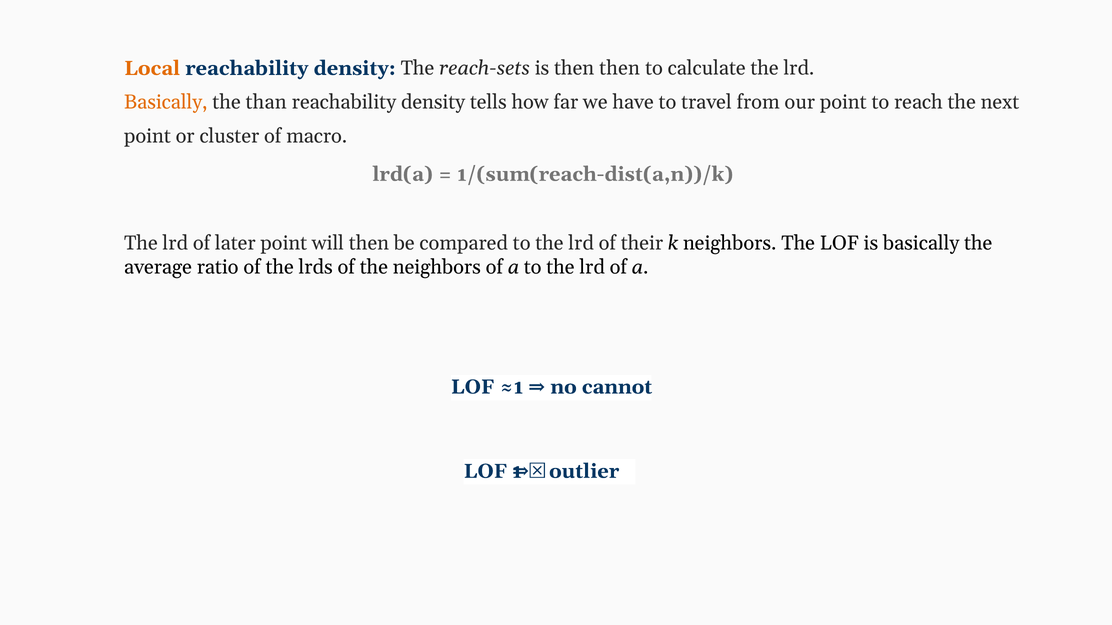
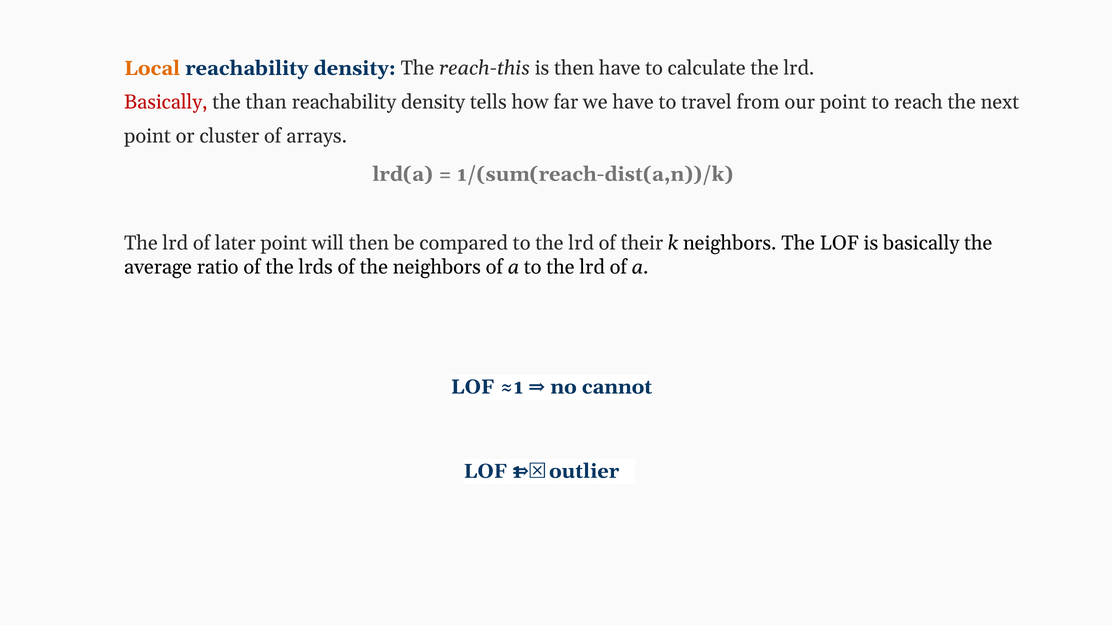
reach-sets: reach-sets -> reach-this
then then: then -> have
Basically at (166, 102) colour: orange -> red
macro: macro -> arrays
